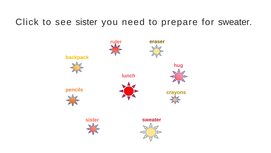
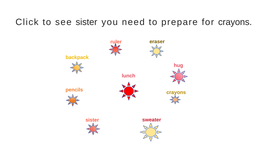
for sweater: sweater -> crayons
